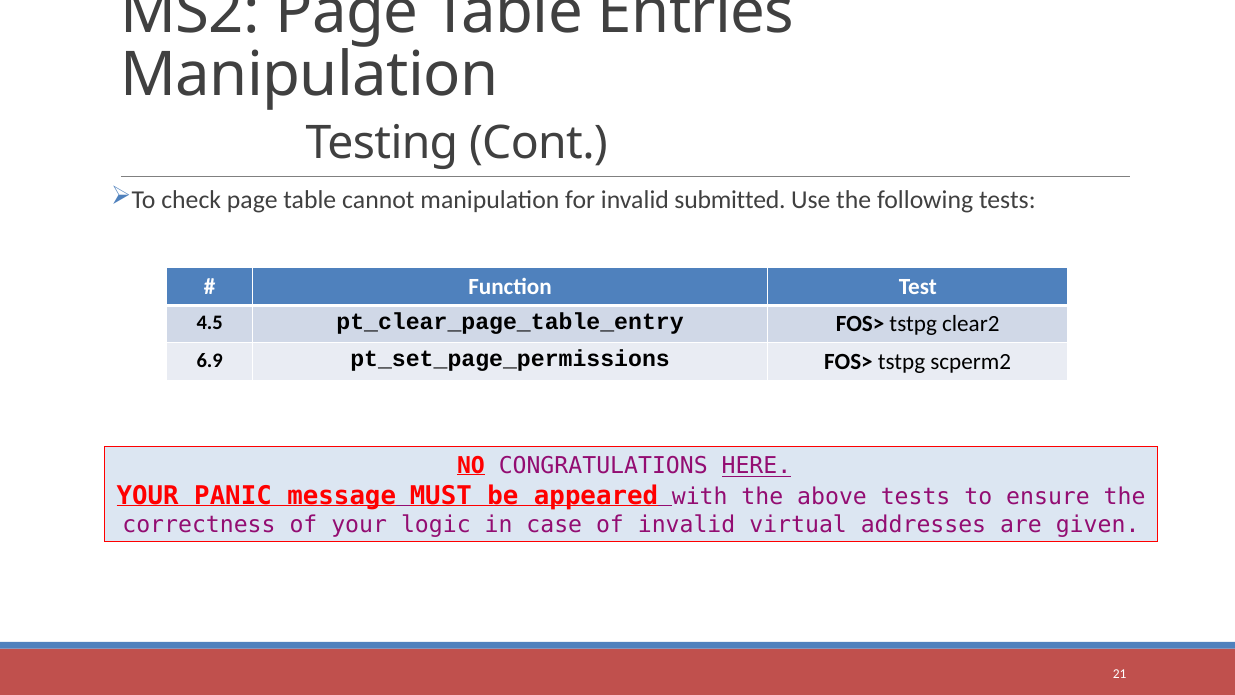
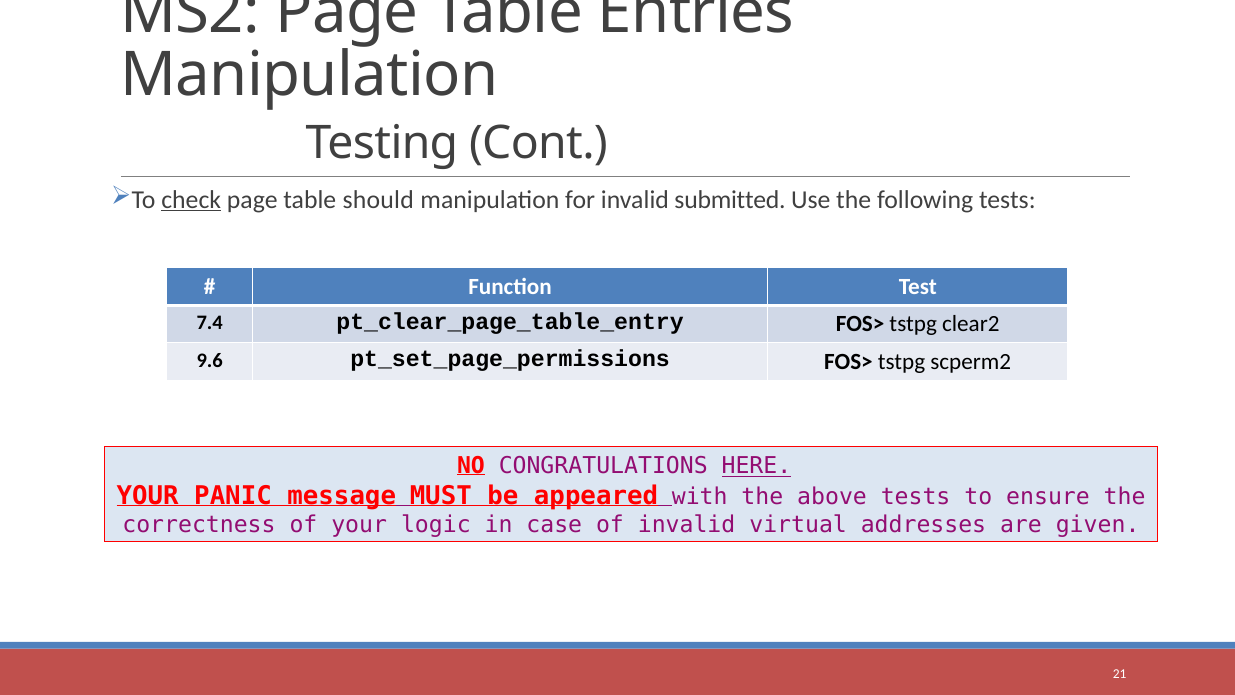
check underline: none -> present
cannot: cannot -> should
4.5: 4.5 -> 7.4
6.9: 6.9 -> 9.6
